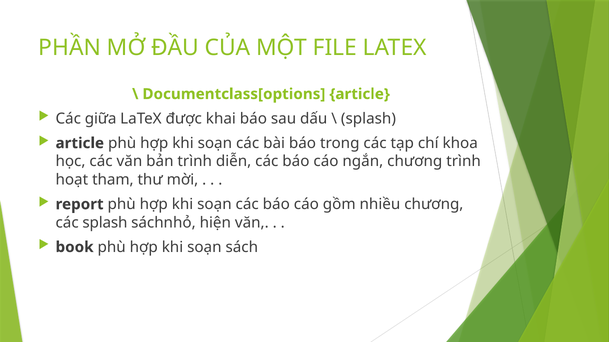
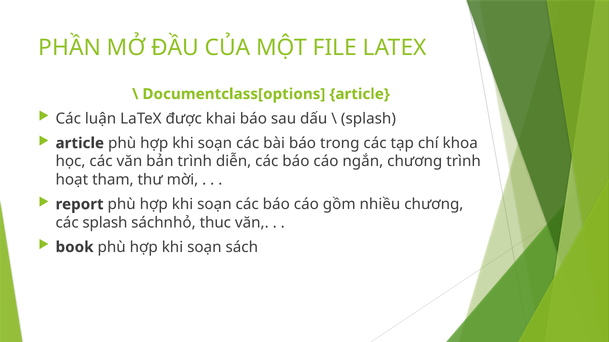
giữa: giữa -> luận
hiện: hiện -> thuc
